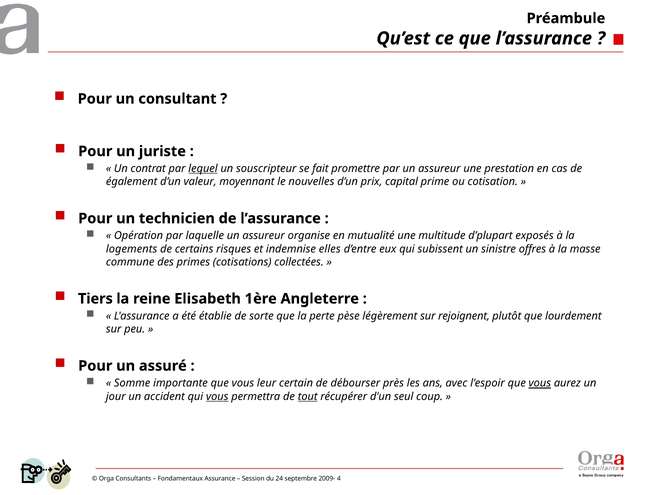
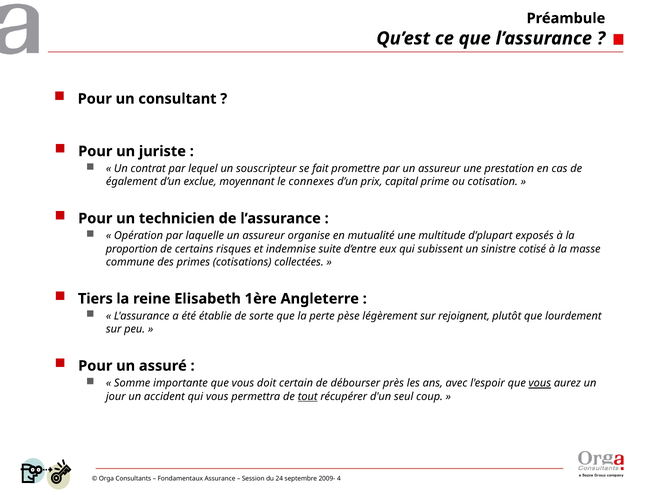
lequel underline: present -> none
valeur: valeur -> exclue
nouvelles: nouvelles -> connexes
logements: logements -> proportion
elles: elles -> suite
offres: offres -> cotisé
leur: leur -> doit
vous at (217, 396) underline: present -> none
